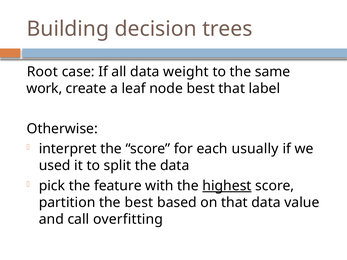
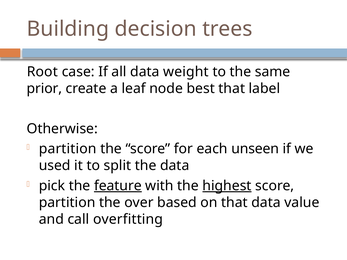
work: work -> prior
interpret at (68, 149): interpret -> partition
usually: usually -> unseen
feature underline: none -> present
the best: best -> over
